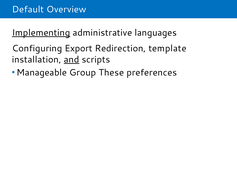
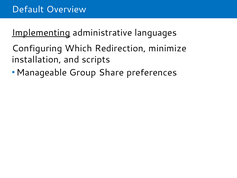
Export: Export -> Which
template: template -> minimize
and underline: present -> none
These: These -> Share
